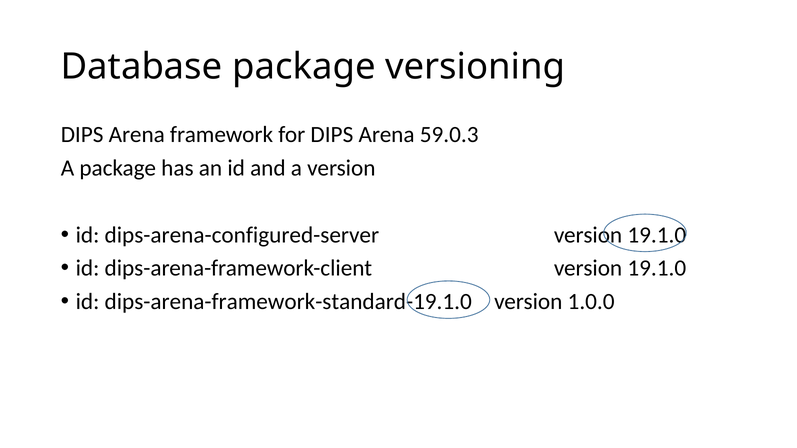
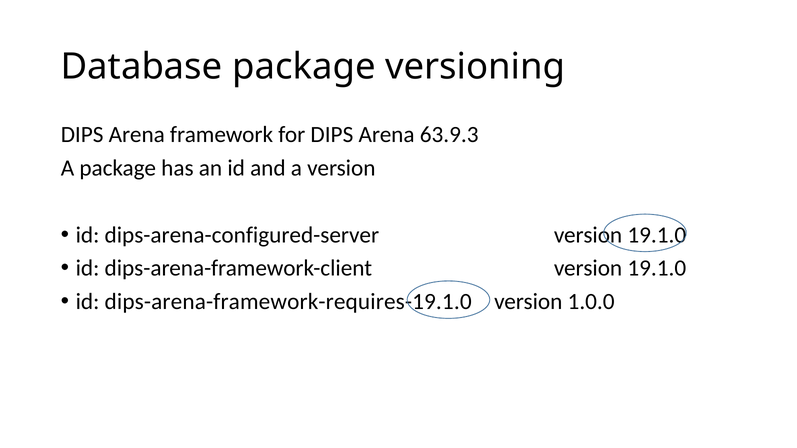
59.0.3: 59.0.3 -> 63.9.3
dips-arena-framework-standard-19.1.0: dips-arena-framework-standard-19.1.0 -> dips-arena-framework-requires-19.1.0
